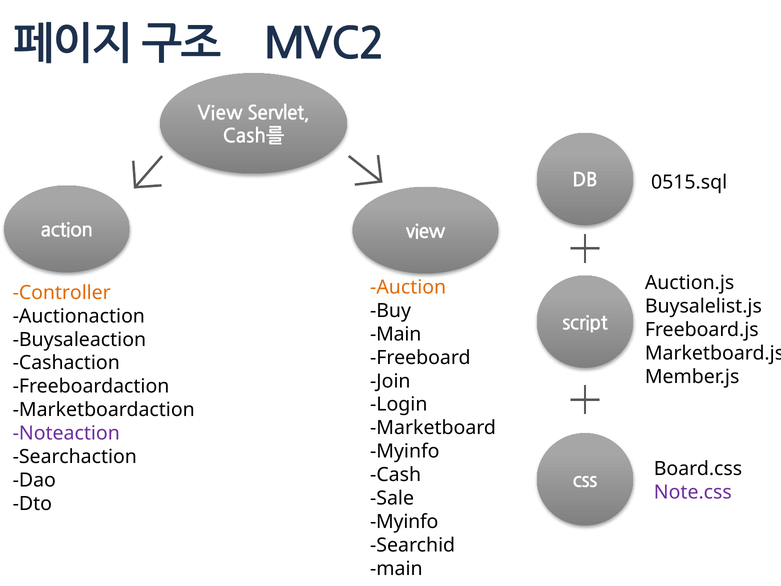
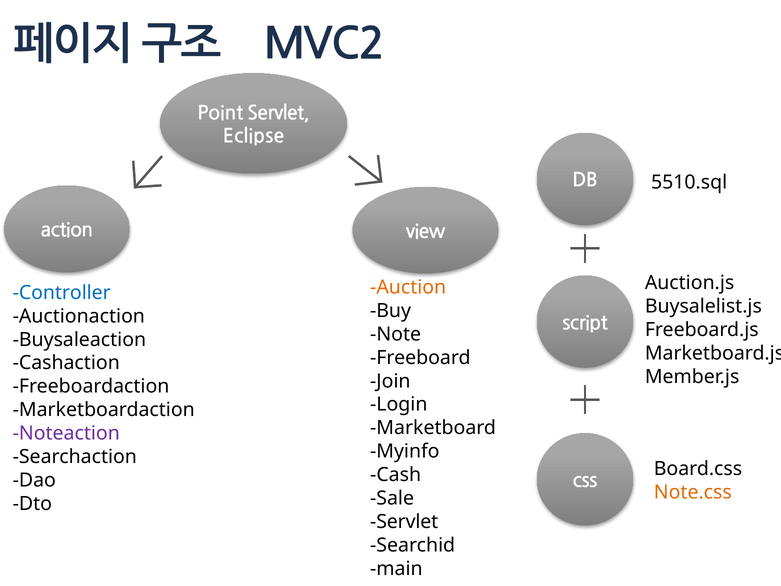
View at (220, 113): View -> Point
Cash를: Cash를 -> Eclipse
0515.sql: 0515.sql -> 5510.sql
Controller colour: orange -> blue
Main at (396, 334): Main -> Note
Note.css colour: purple -> orange
Myinfo at (404, 522): Myinfo -> Servlet
